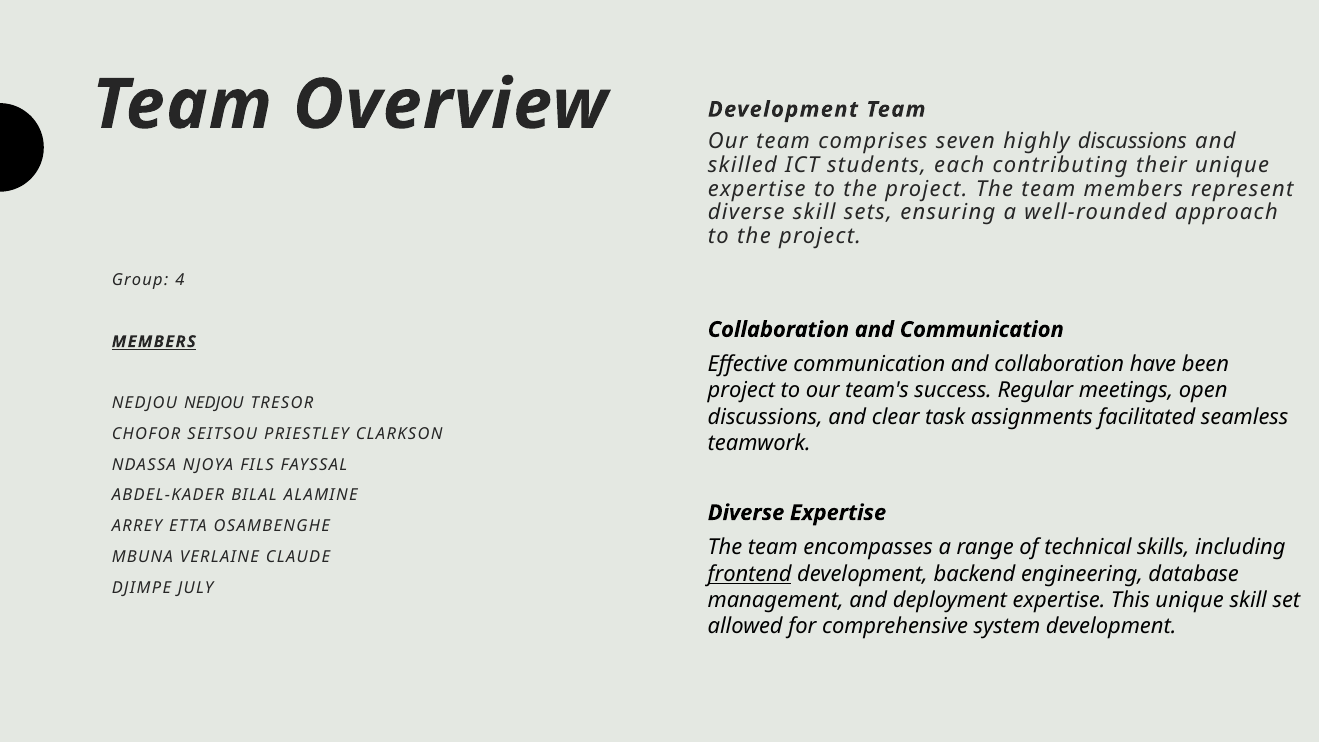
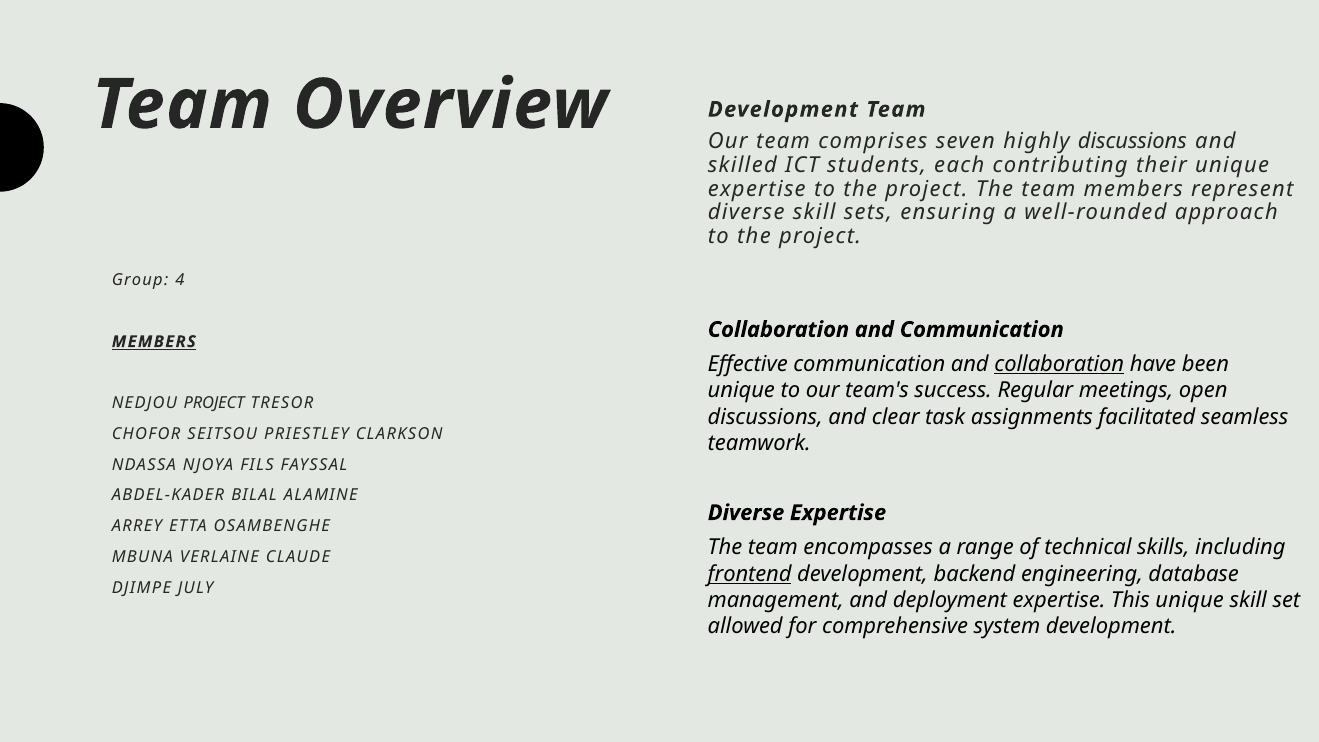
collaboration at (1059, 364) underline: none -> present
project at (741, 391): project -> unique
NEDJOU NEDJOU: NEDJOU -> PROJECT
